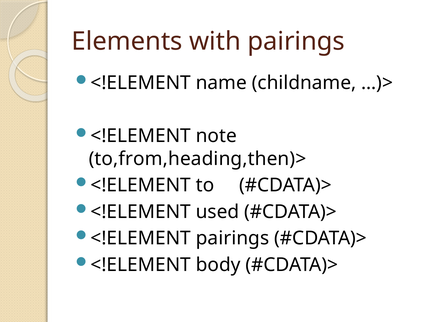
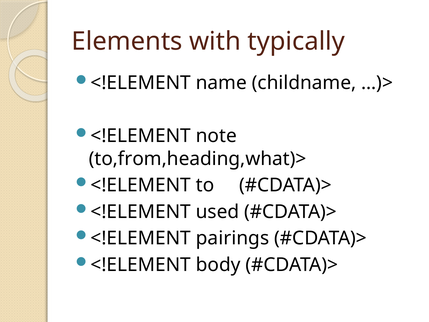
with pairings: pairings -> typically
to,from,heading,then)>: to,from,heading,then)> -> to,from,heading,what)>
